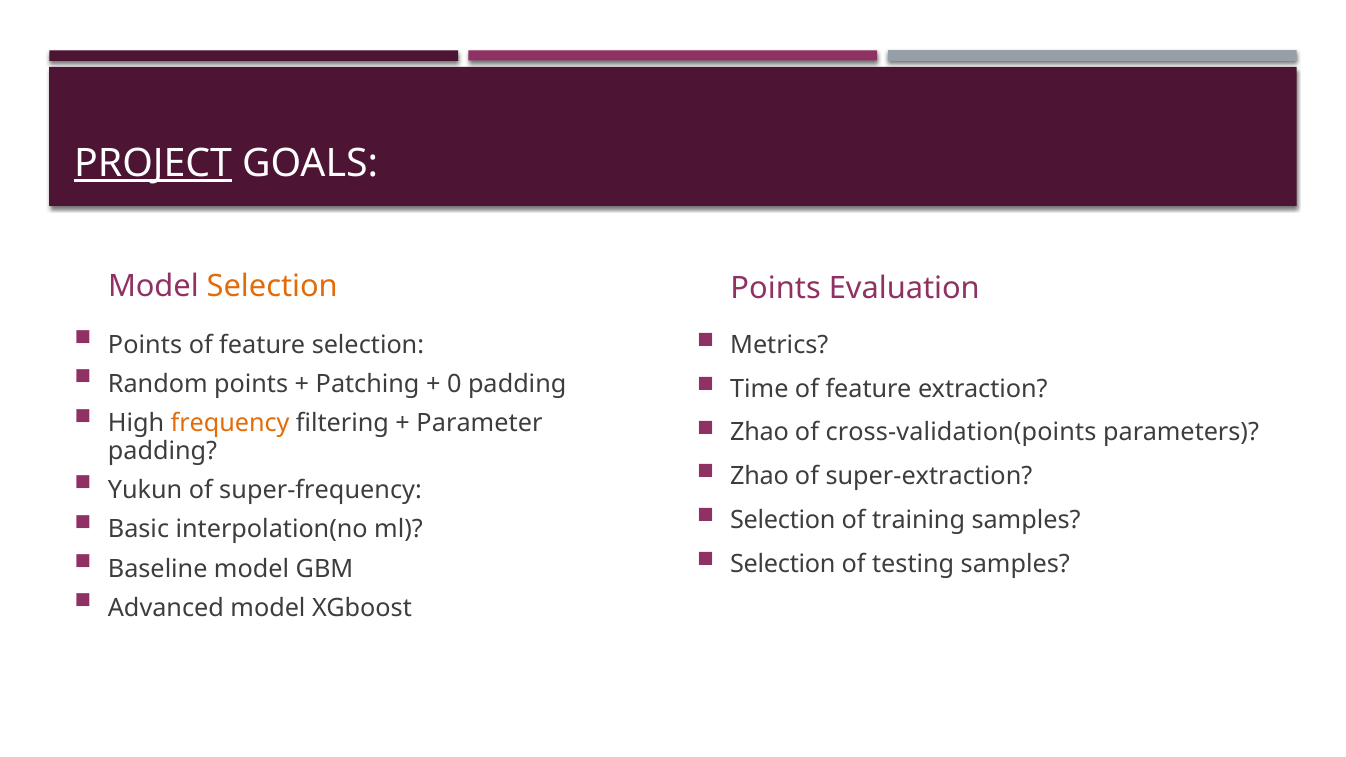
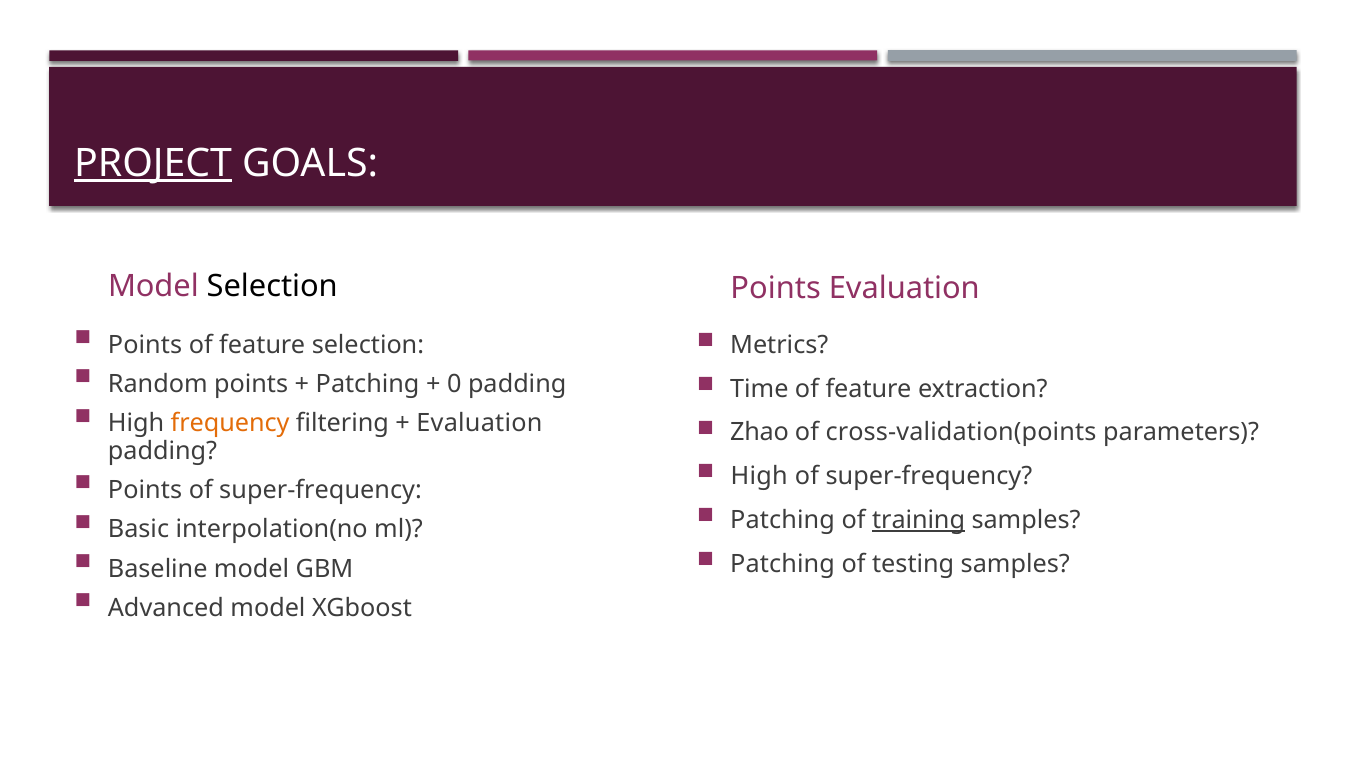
Selection at (272, 286) colour: orange -> black
Parameter at (480, 424): Parameter -> Evaluation
Zhao at (759, 476): Zhao -> High
super-extraction at (929, 476): super-extraction -> super-frequency
Yukun at (145, 490): Yukun -> Points
Selection at (783, 520): Selection -> Patching
training underline: none -> present
Selection at (783, 564): Selection -> Patching
